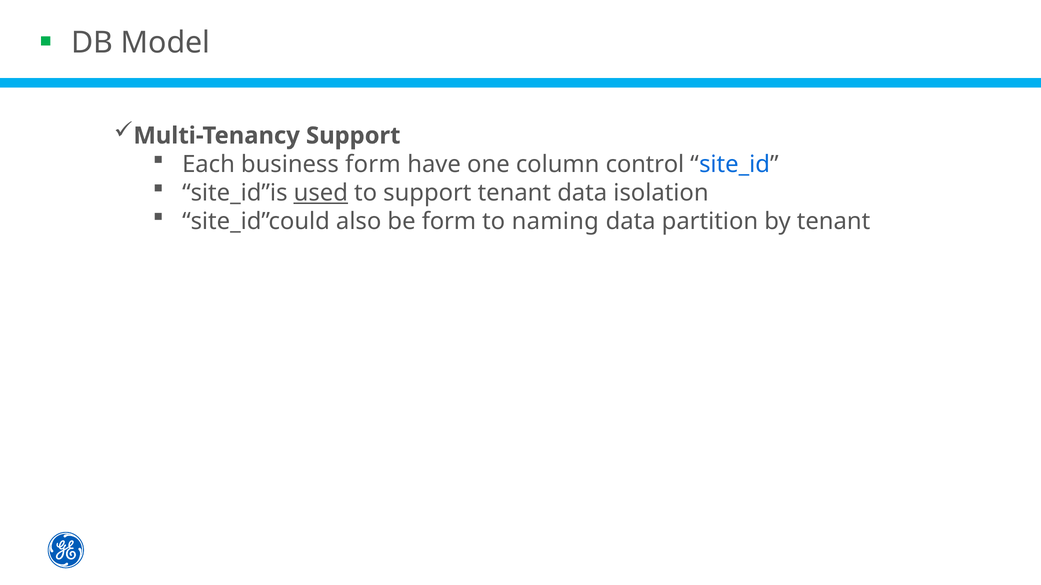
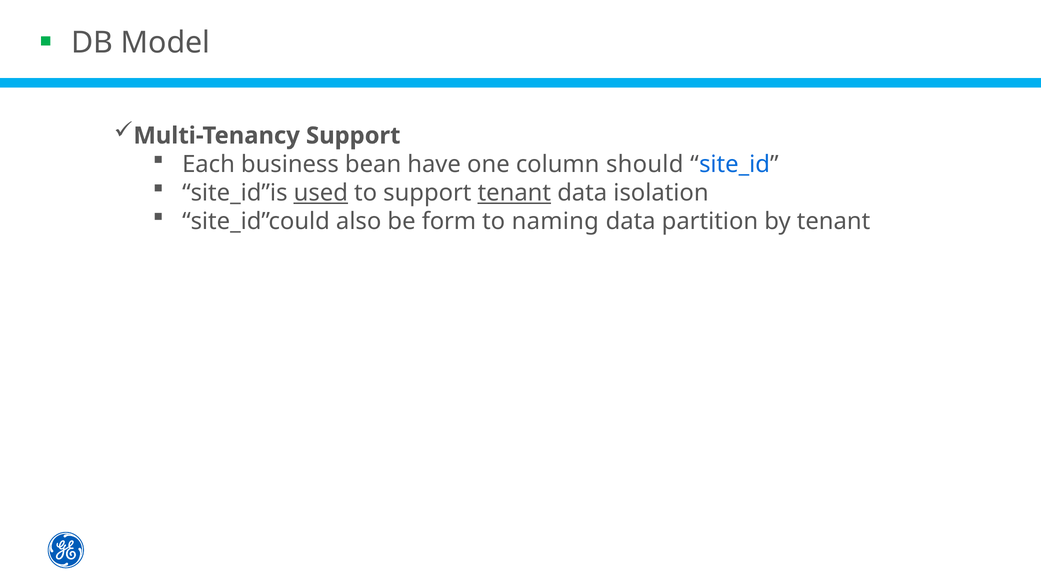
business form: form -> bean
control: control -> should
tenant at (514, 193) underline: none -> present
